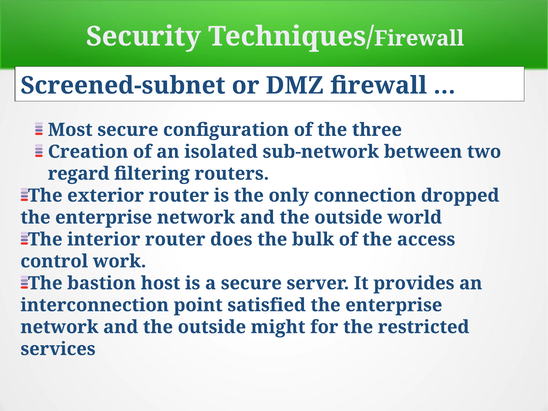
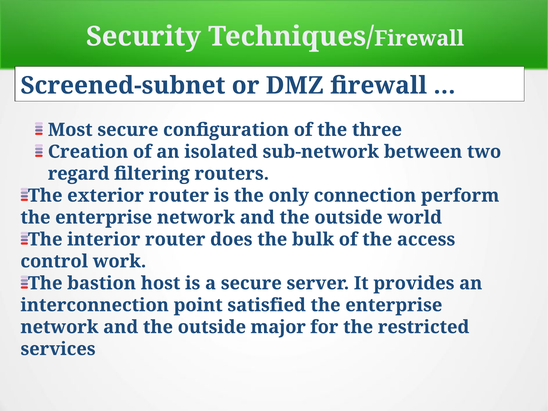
dropped: dropped -> perform
might: might -> major
